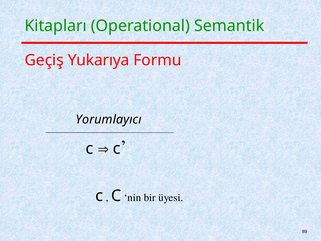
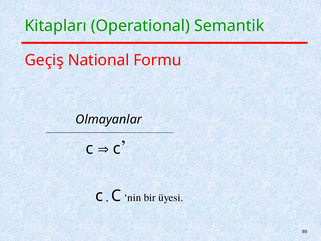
Yukarıya: Yukarıya -> National
Yorumlayıcı: Yorumlayıcı -> Olmayanlar
